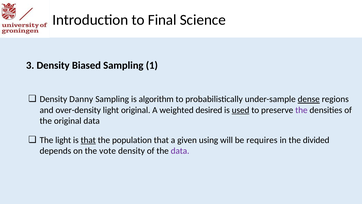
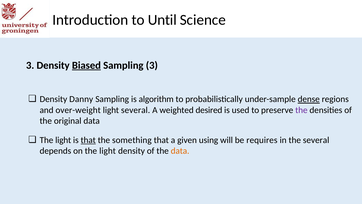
Final: Final -> Until
Biased underline: none -> present
Sampling 1: 1 -> 3
over-density: over-density -> over-weight
light original: original -> several
used underline: present -> none
population: population -> something
the divided: divided -> several
on the vote: vote -> light
data at (180, 151) colour: purple -> orange
